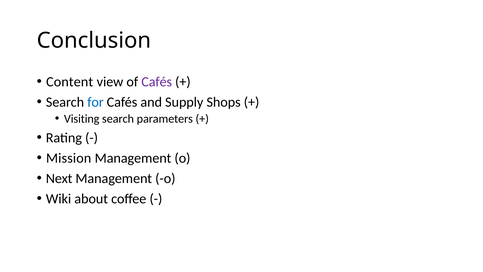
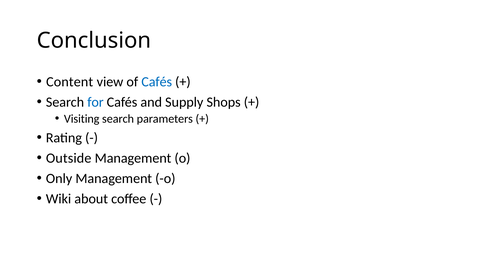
Cafés at (157, 82) colour: purple -> blue
Mission: Mission -> Outside
Next: Next -> Only
